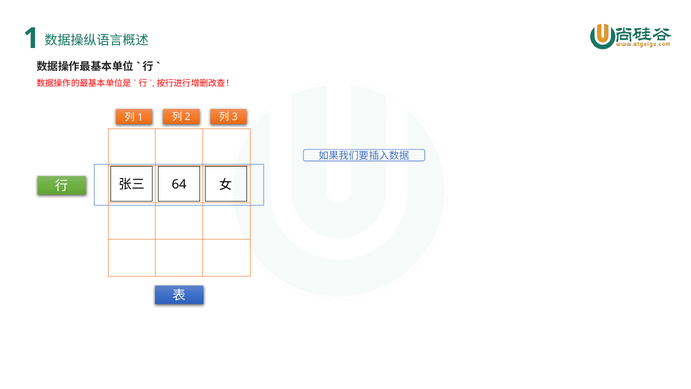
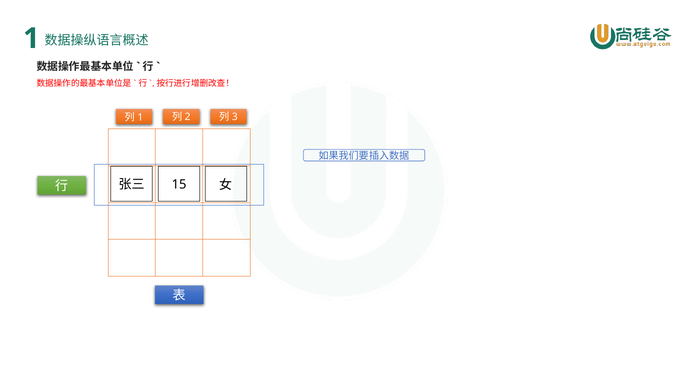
64: 64 -> 15
